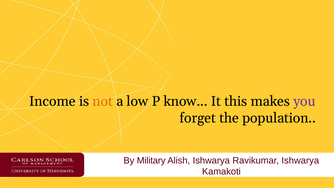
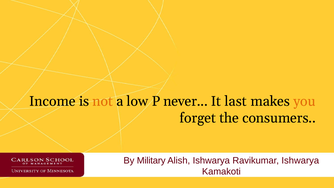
know: know -> never
this: this -> last
you colour: purple -> orange
population: population -> consumers
